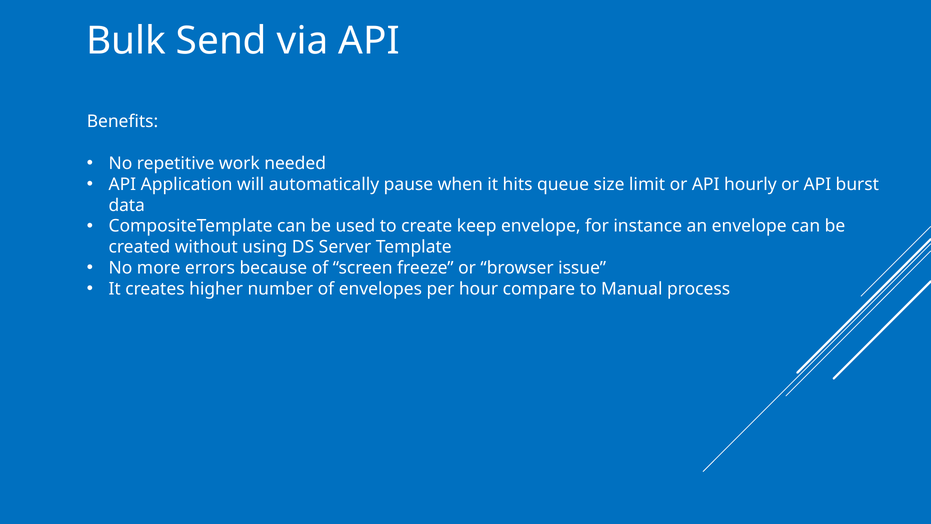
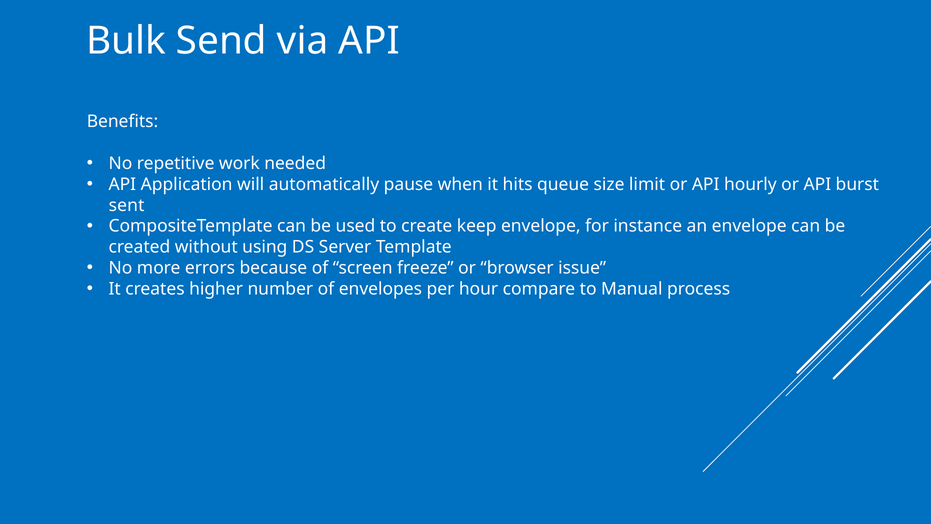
data: data -> sent
